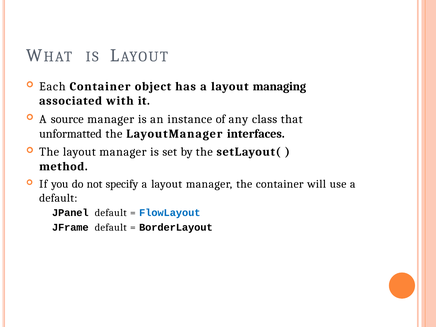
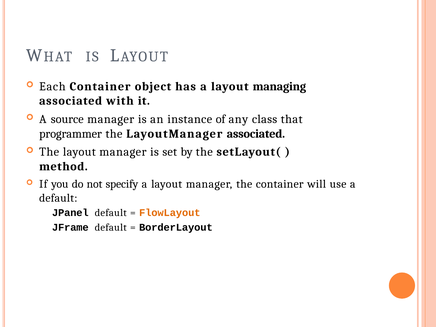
unformatted: unformatted -> programmer
LayoutManager interfaces: interfaces -> associated
FlowLayout colour: blue -> orange
